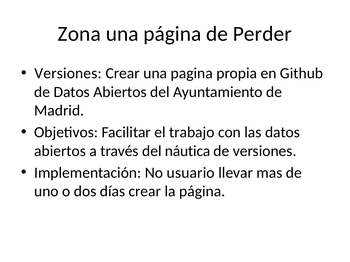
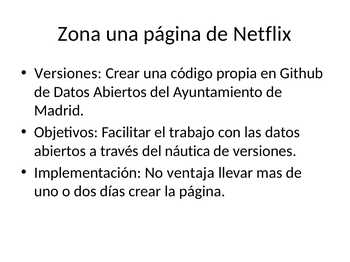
Perder: Perder -> Netflix
pagina: pagina -> código
usuario: usuario -> ventaja
